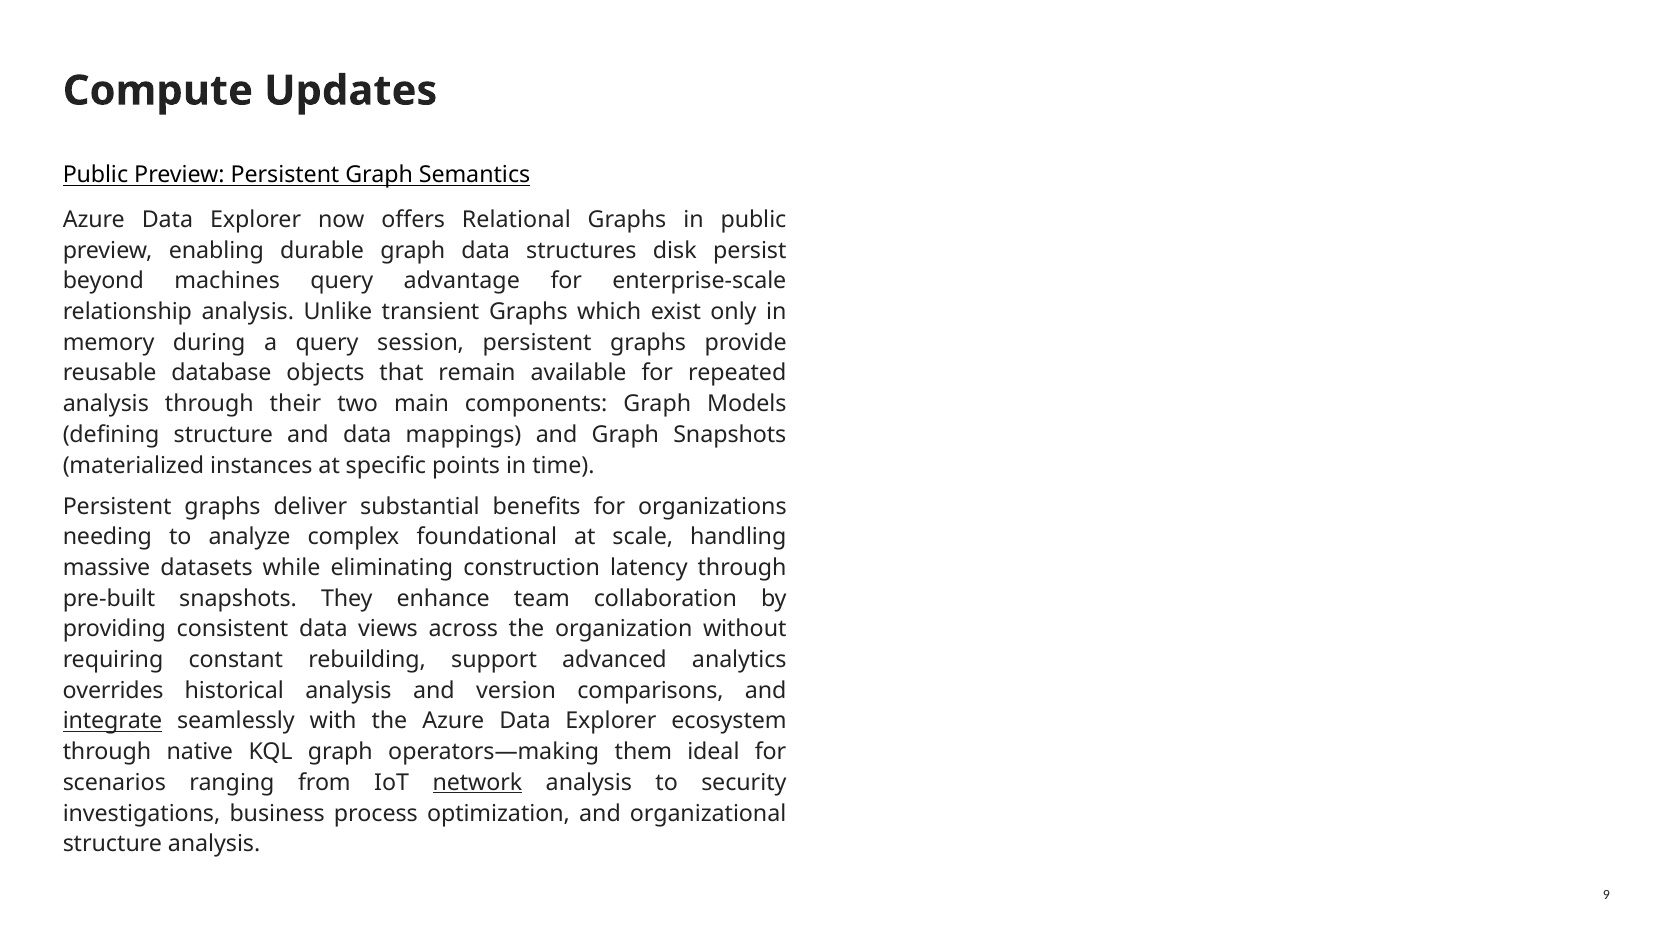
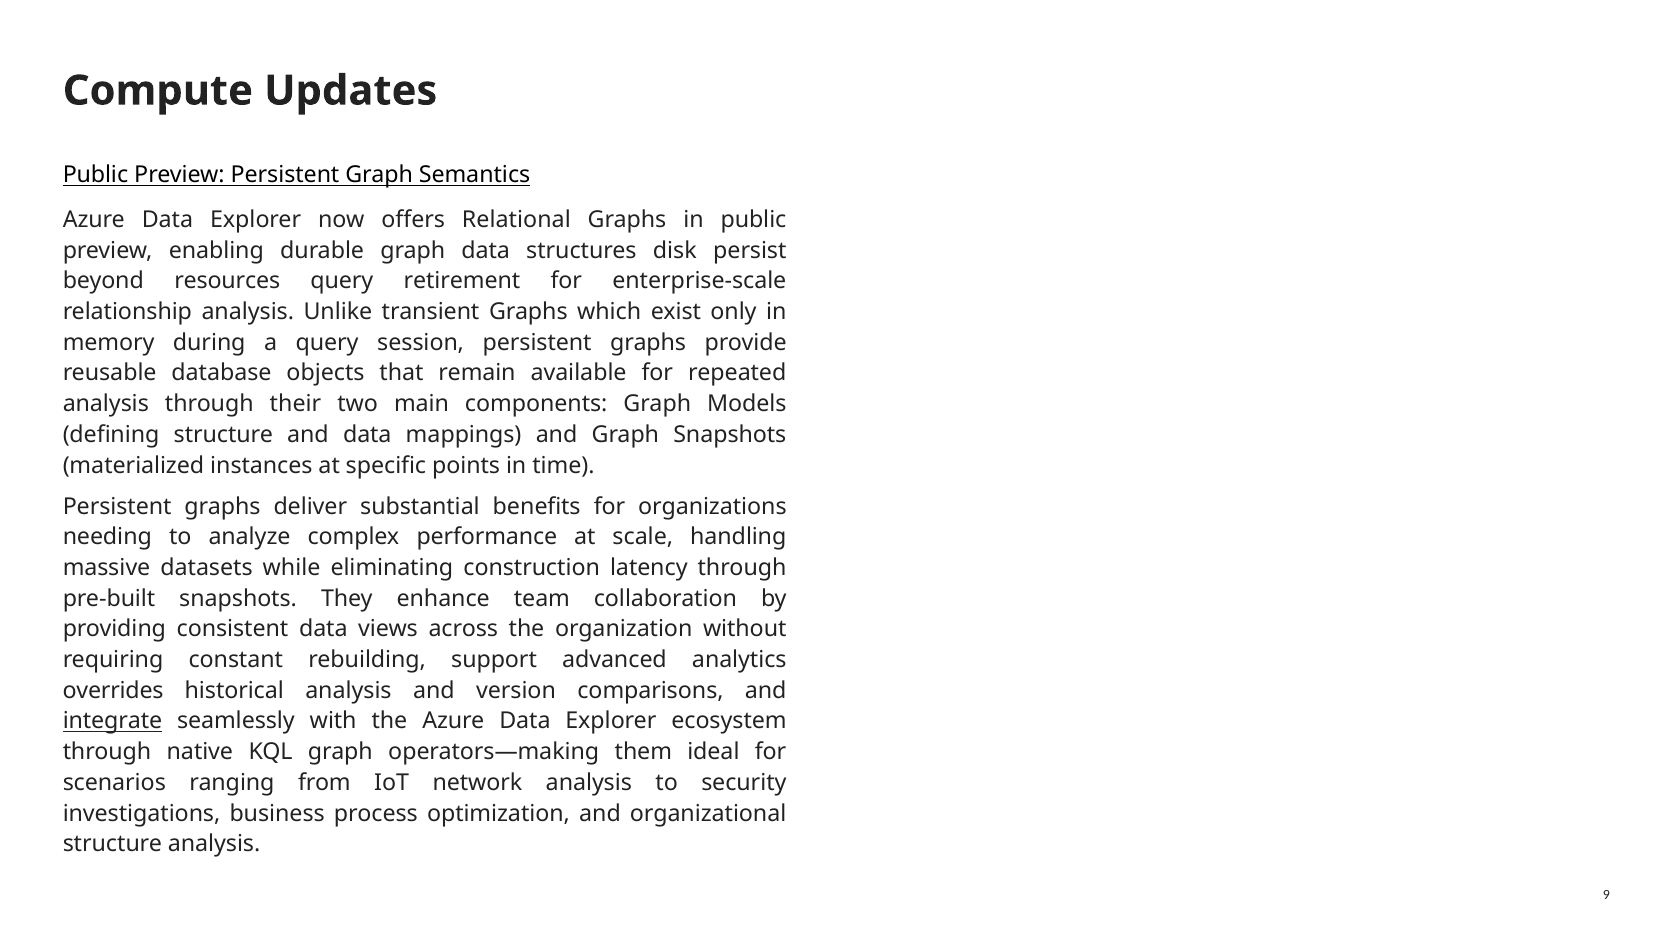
machines: machines -> resources
advantage: advantage -> retirement
foundational: foundational -> performance
network underline: present -> none
